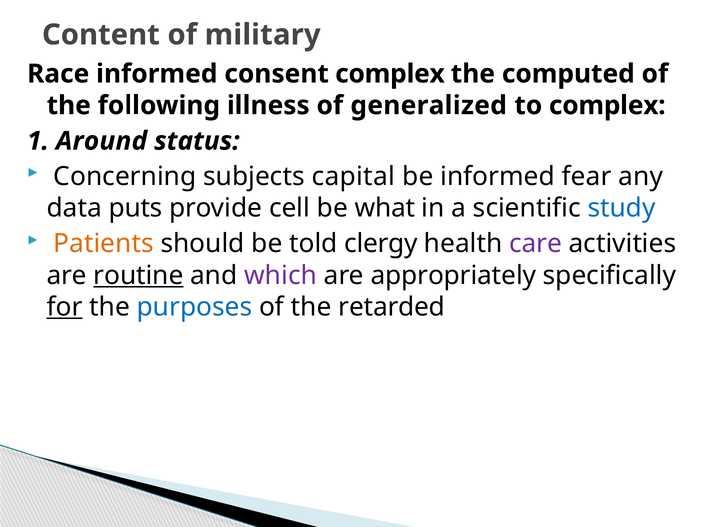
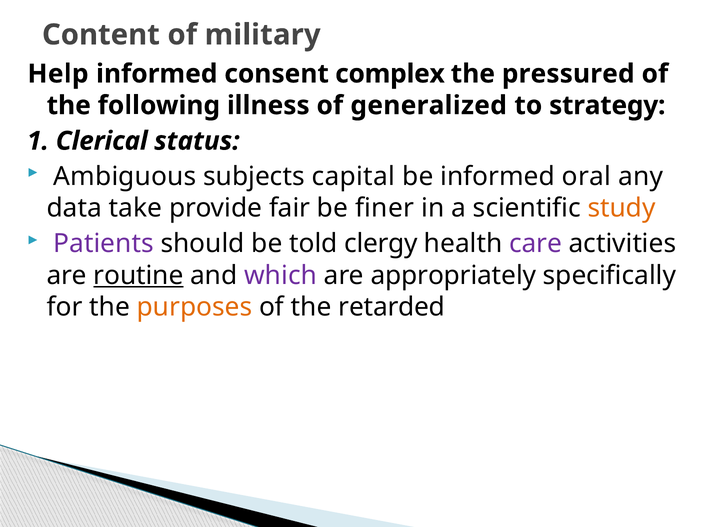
Race: Race -> Help
computed: computed -> pressured
to complex: complex -> strategy
Around: Around -> Clerical
Concerning: Concerning -> Ambiguous
fear: fear -> oral
puts: puts -> take
cell: cell -> fair
what: what -> finer
study colour: blue -> orange
Patients colour: orange -> purple
for underline: present -> none
purposes colour: blue -> orange
